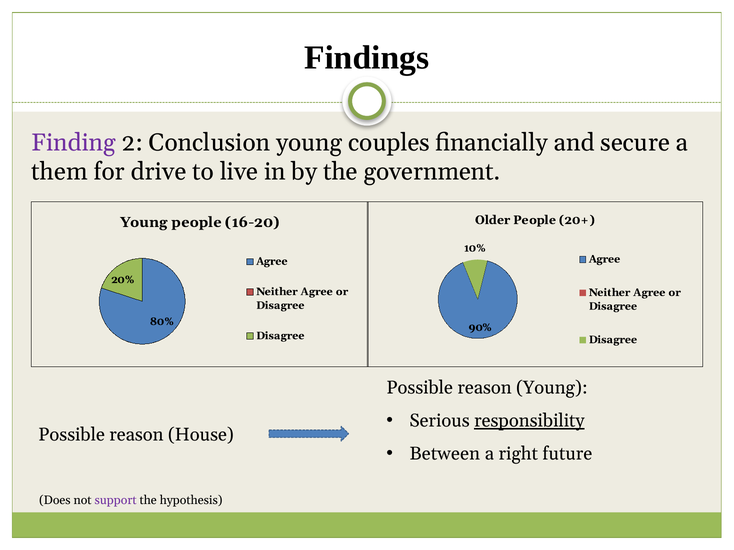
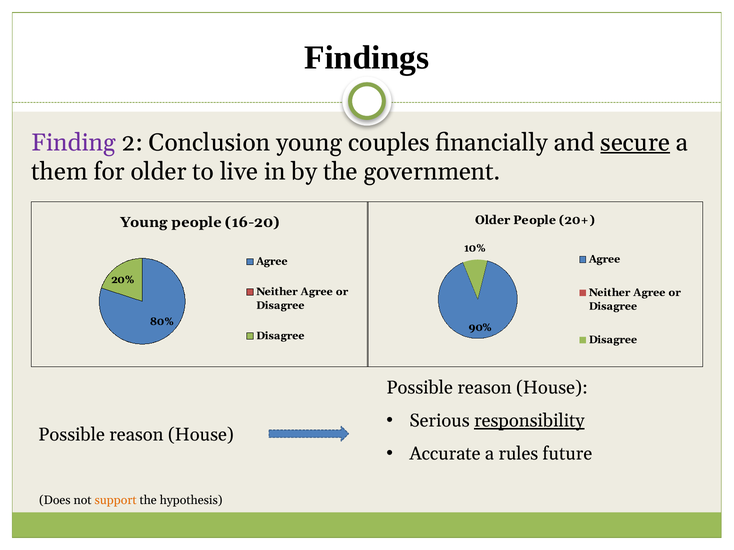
secure underline: none -> present
for drive: drive -> older
Young at (552, 388): Young -> House
Between: Between -> Accurate
right: right -> rules
support colour: purple -> orange
